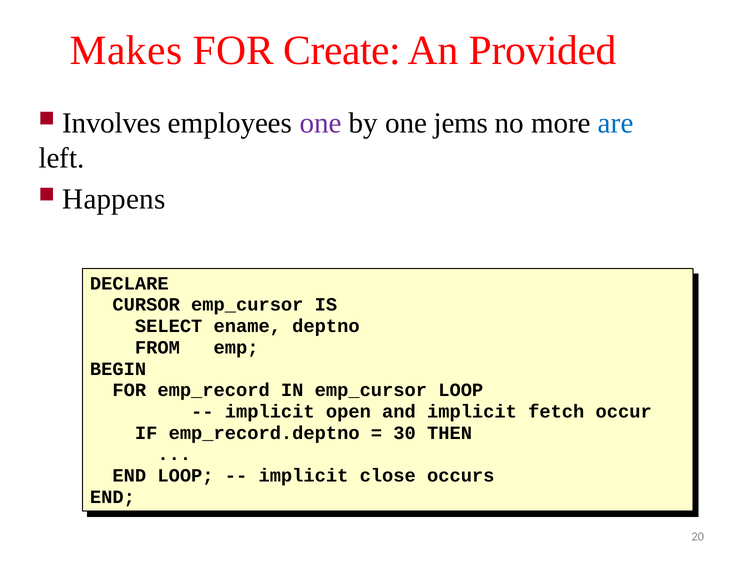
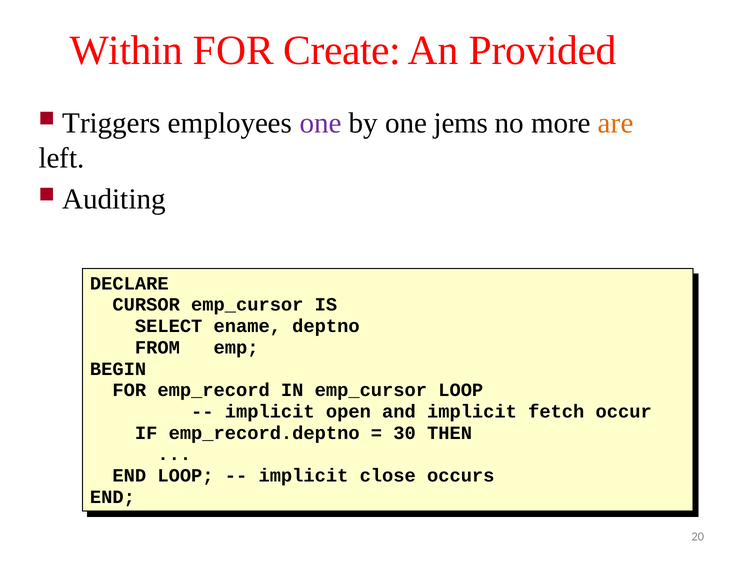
Makes: Makes -> Within
Involves: Involves -> Triggers
are colour: blue -> orange
Happens: Happens -> Auditing
